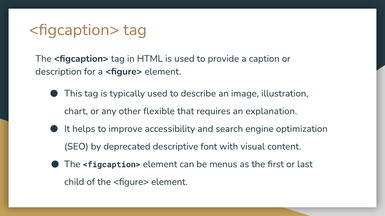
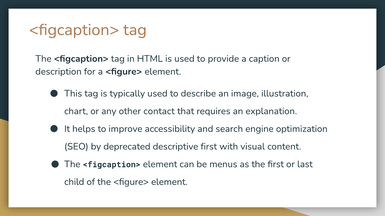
flexible: flexible -> contact
descriptive font: font -> first
